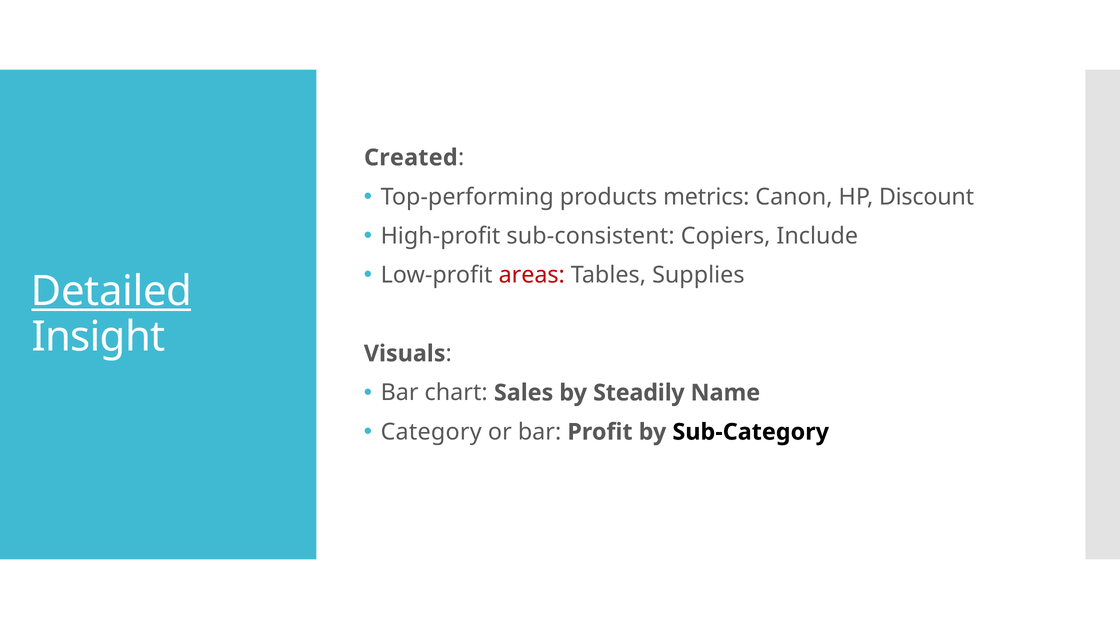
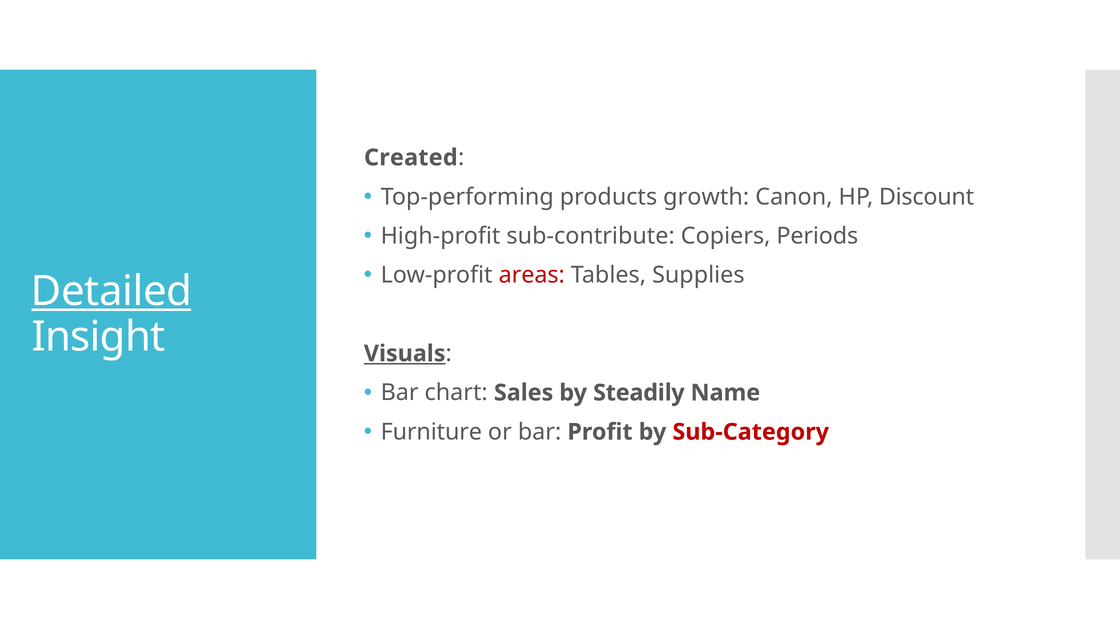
metrics: metrics -> growth
sub-consistent: sub-consistent -> sub-contribute
Include: Include -> Periods
Visuals underline: none -> present
Category: Category -> Furniture
Sub-Category colour: black -> red
